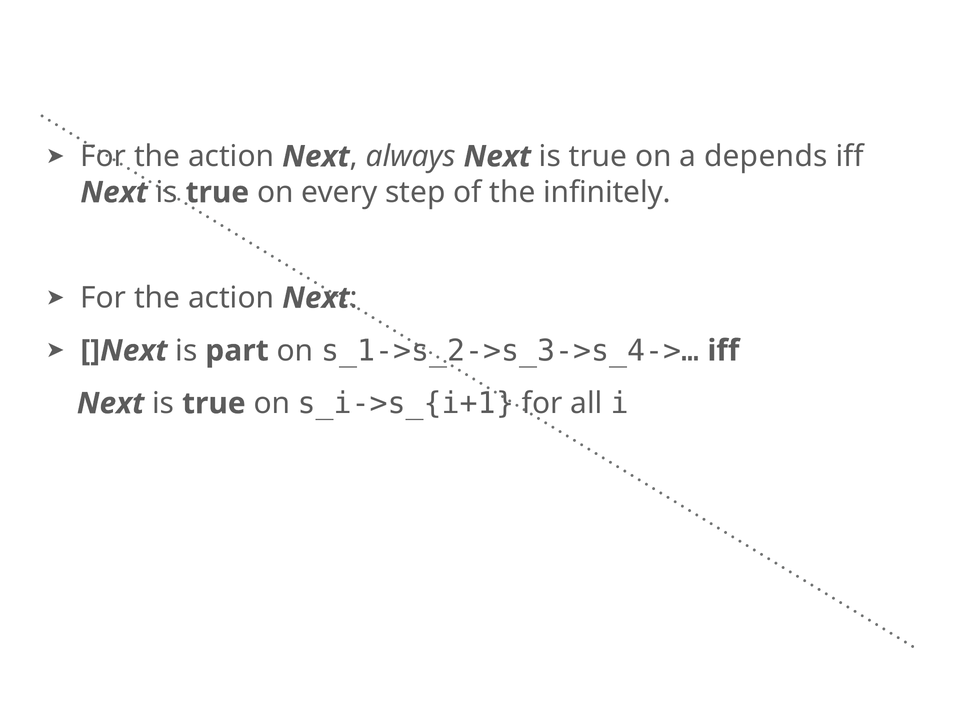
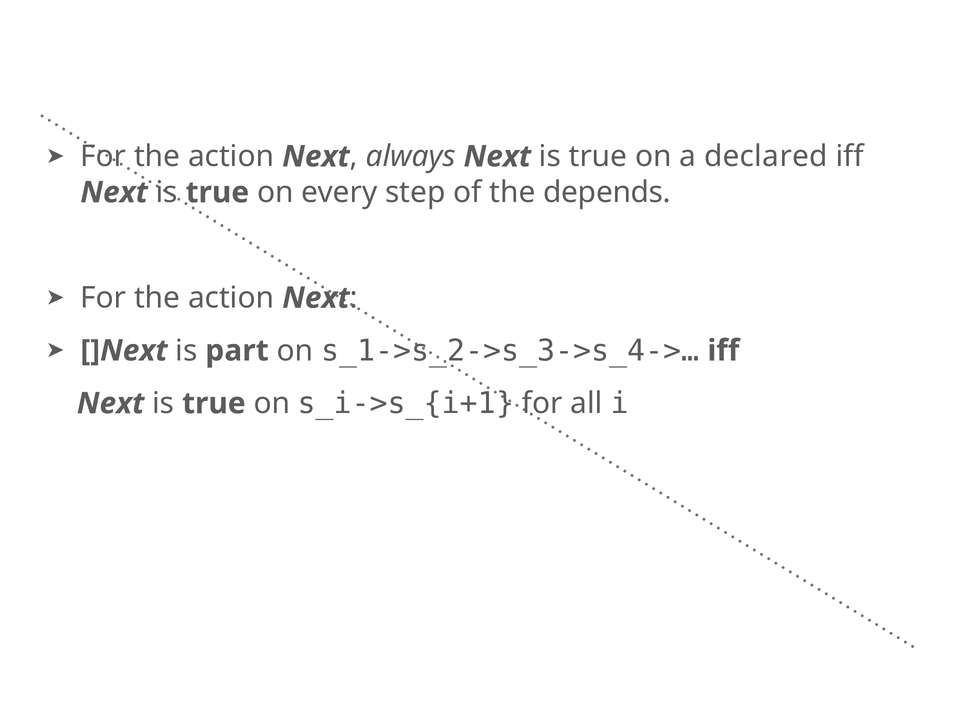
depends: depends -> declared
infinitely: infinitely -> depends
